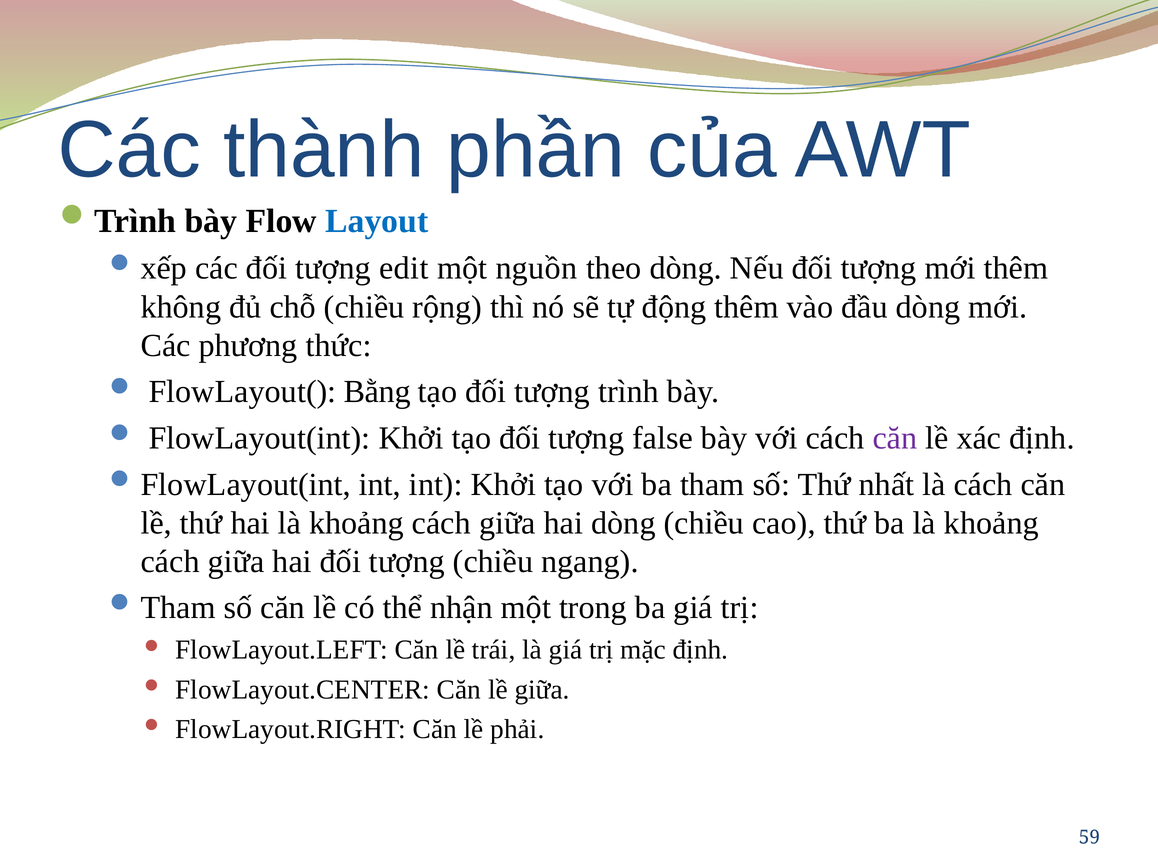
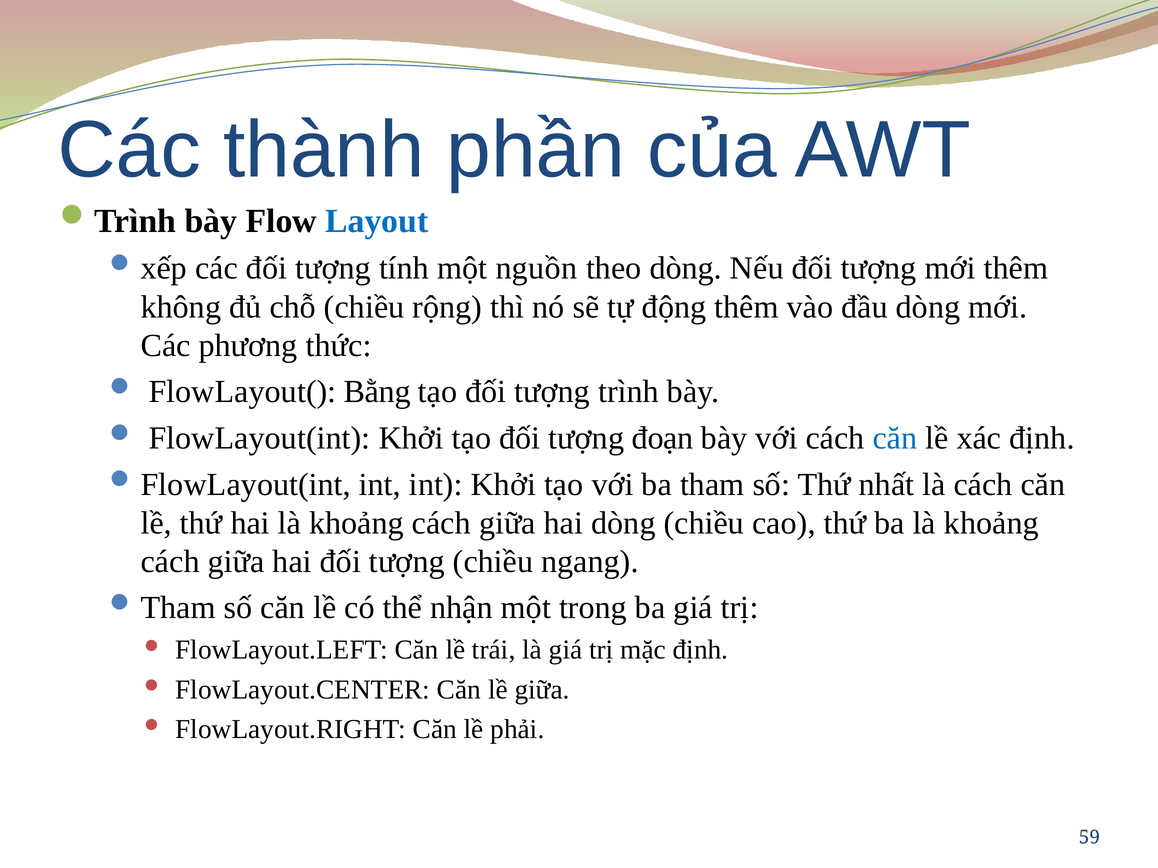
edit: edit -> tính
false: false -> đoạn
căn at (895, 438) colour: purple -> blue
